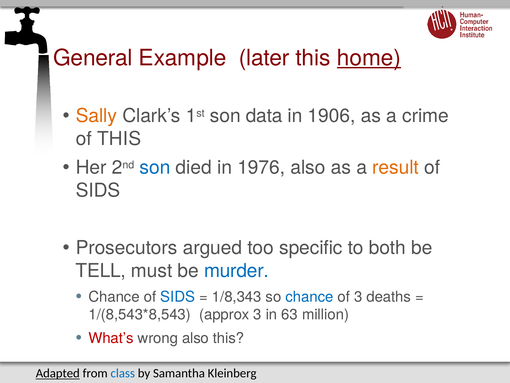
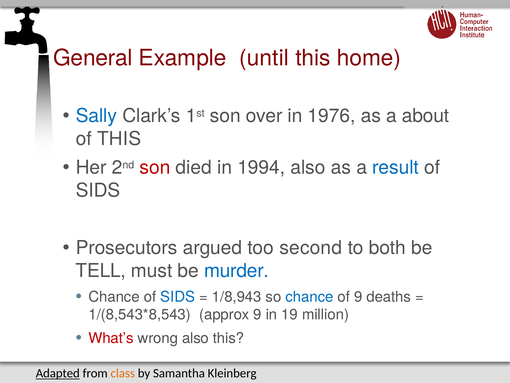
later: later -> until
home underline: present -> none
Sally colour: orange -> blue
data: data -> over
1906: 1906 -> 1976
crime: crime -> about
son at (155, 167) colour: blue -> red
1976: 1976 -> 1994
result colour: orange -> blue
specific: specific -> second
1/8,343: 1/8,343 -> 1/8,943
of 3: 3 -> 9
approx 3: 3 -> 9
63: 63 -> 19
class colour: blue -> orange
